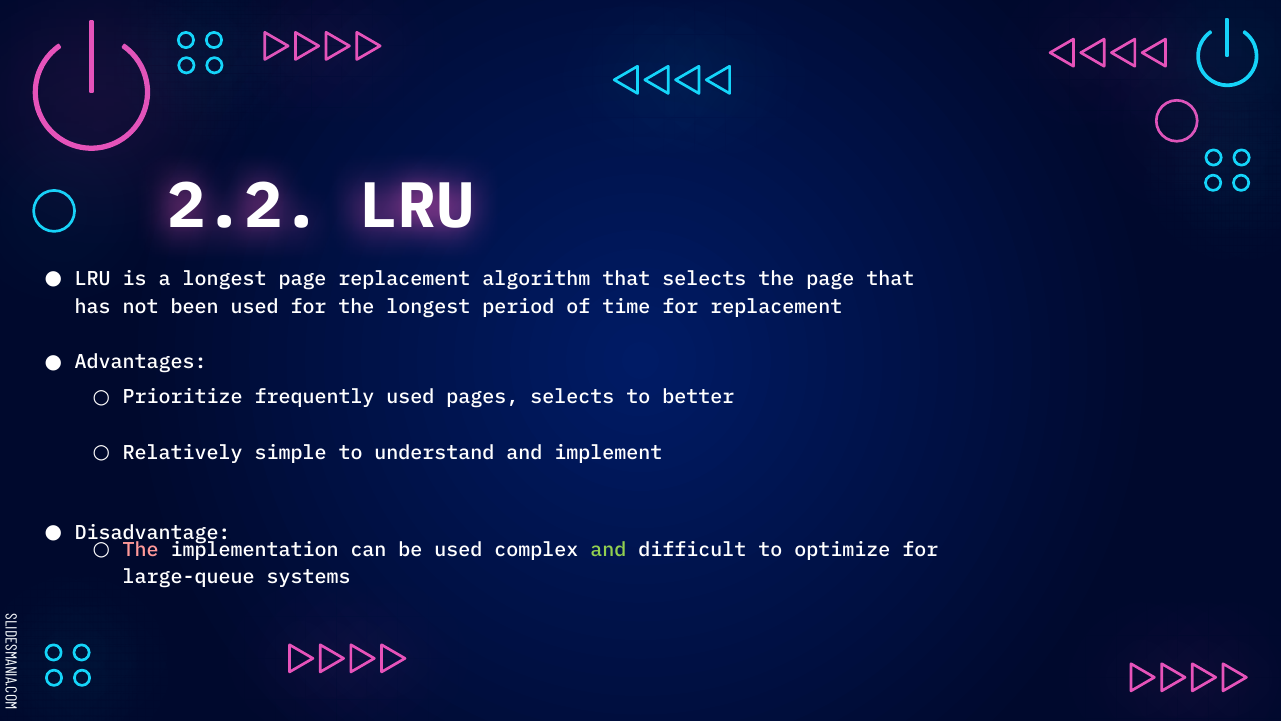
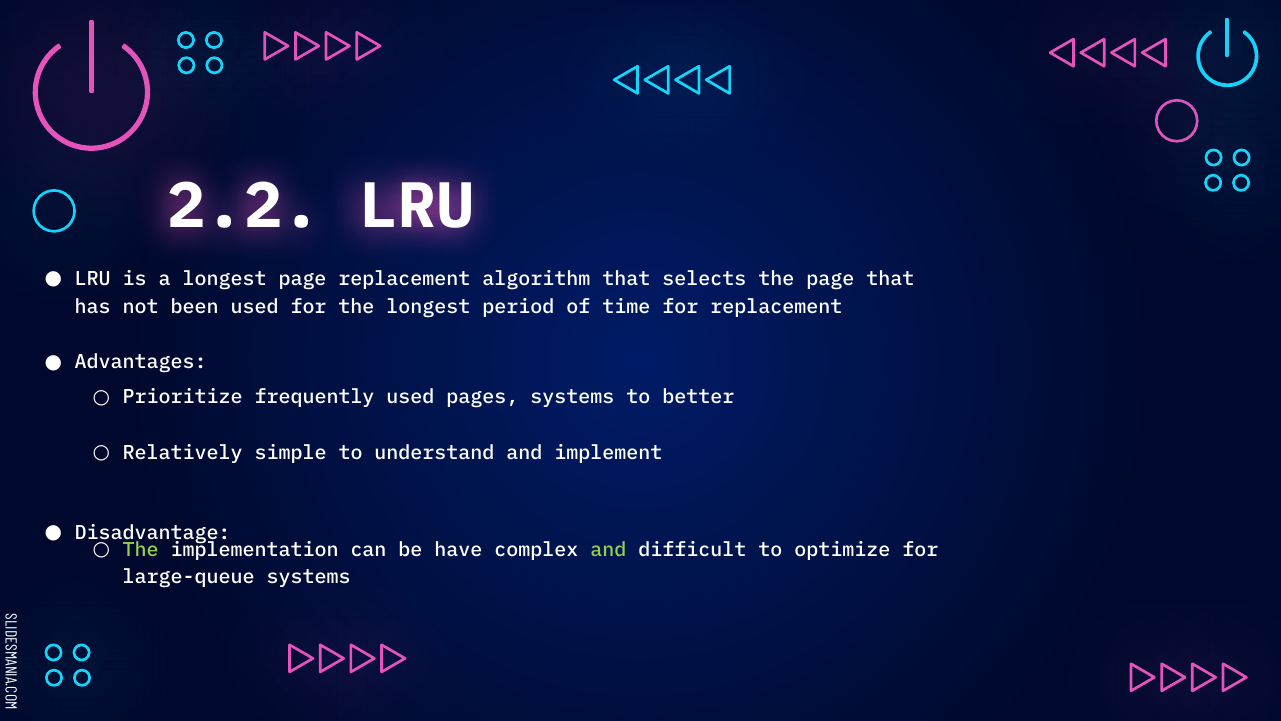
pages selects: selects -> systems
The at (141, 549) colour: pink -> light green
be used: used -> have
